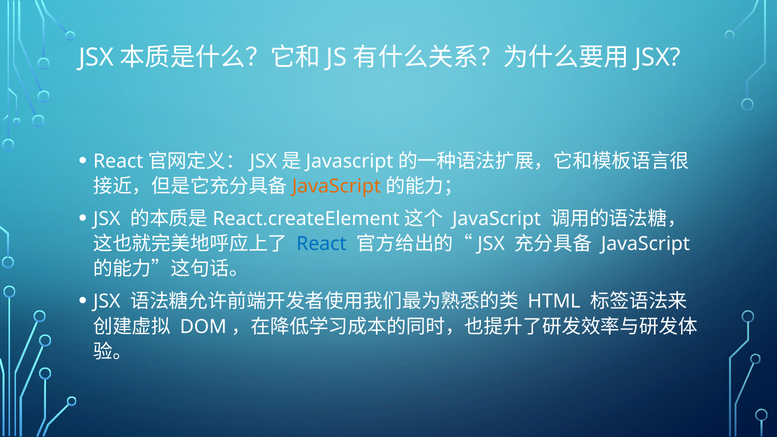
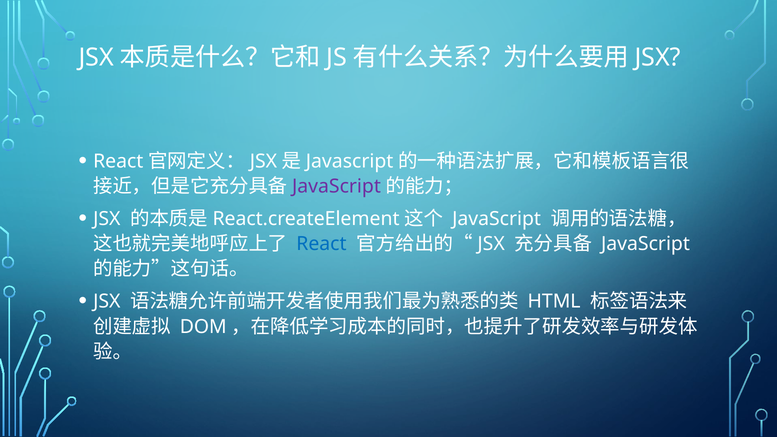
JavaScript at (336, 186) colour: orange -> purple
